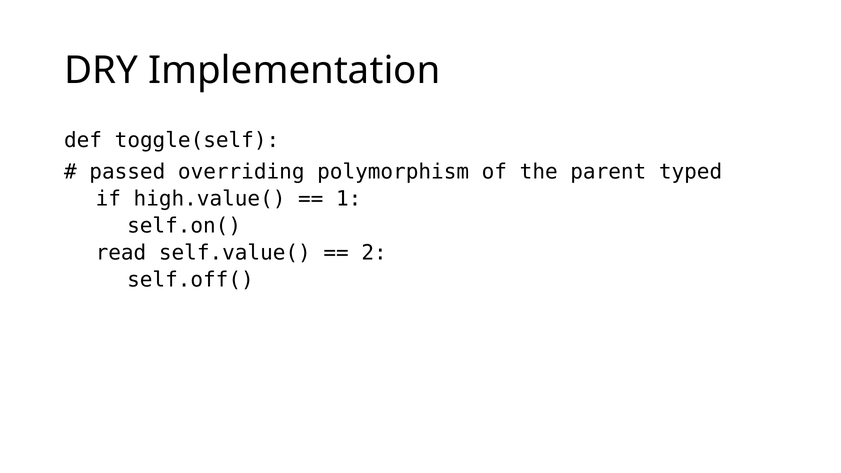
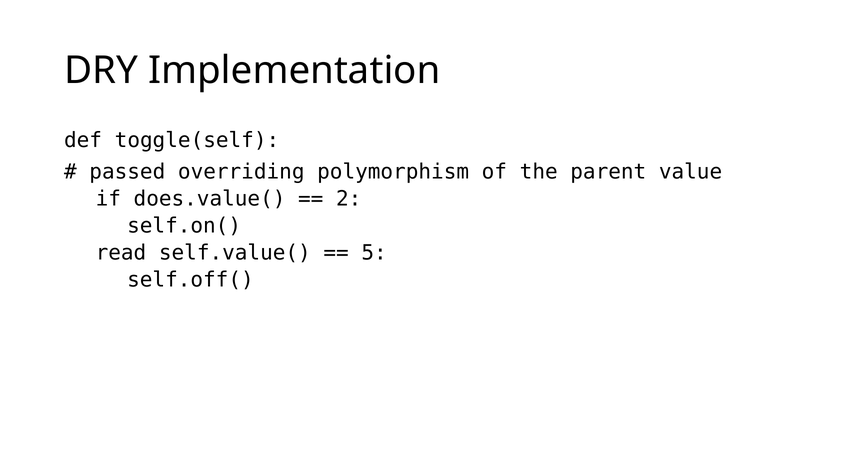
typed: typed -> value
high.value(: high.value( -> does.value(
1: 1 -> 2
2: 2 -> 5
